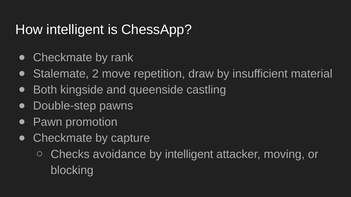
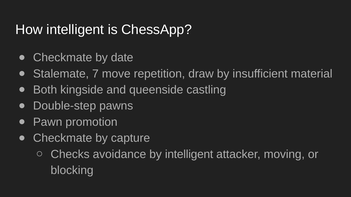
rank: rank -> date
2: 2 -> 7
